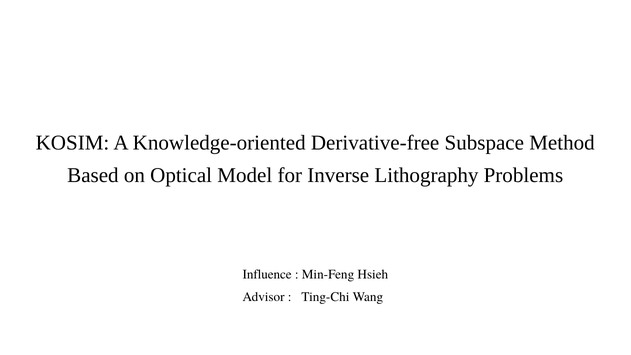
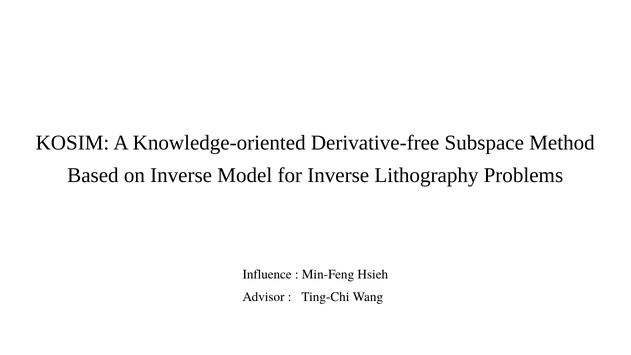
on Optical: Optical -> Inverse
